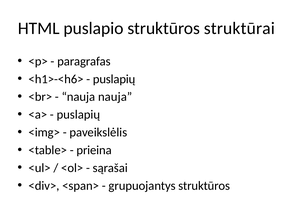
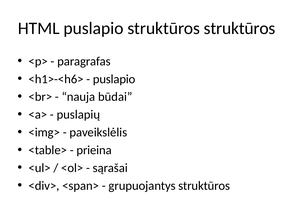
struktūros struktūrai: struktūrai -> struktūros
puslapių at (114, 79): puslapių -> puslapio
nauja nauja: nauja -> būdai
